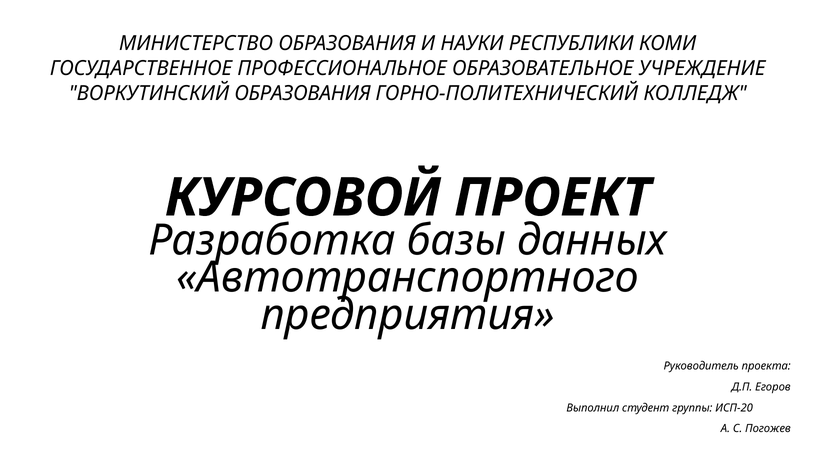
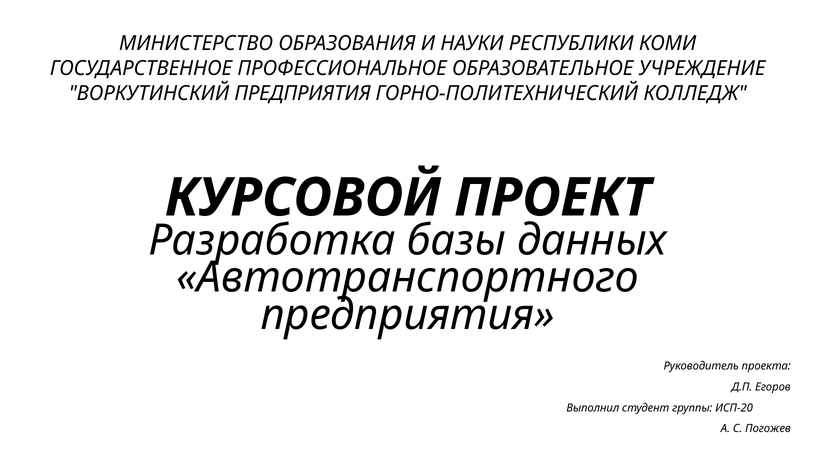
ВОРКУТИНСКИЙ ОБРАЗОВАНИЯ: ОБРАЗОВАНИЯ -> ПРЕДПРИЯТИЯ
